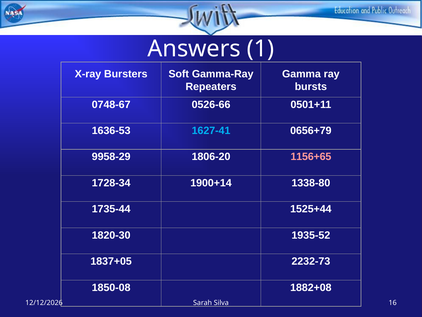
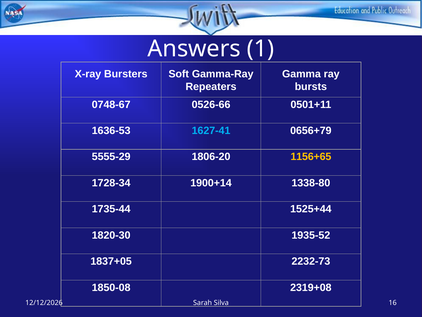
9958-29: 9958-29 -> 5555-29
1156+65 colour: pink -> yellow
1882+08: 1882+08 -> 2319+08
